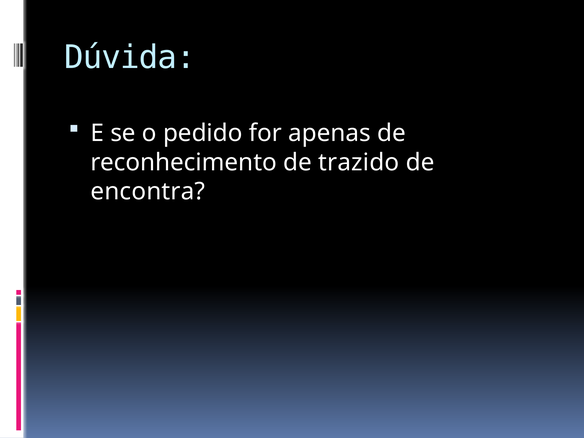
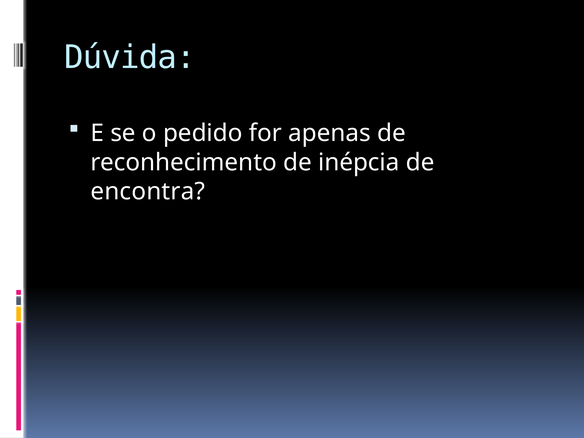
trazido: trazido -> inépcia
